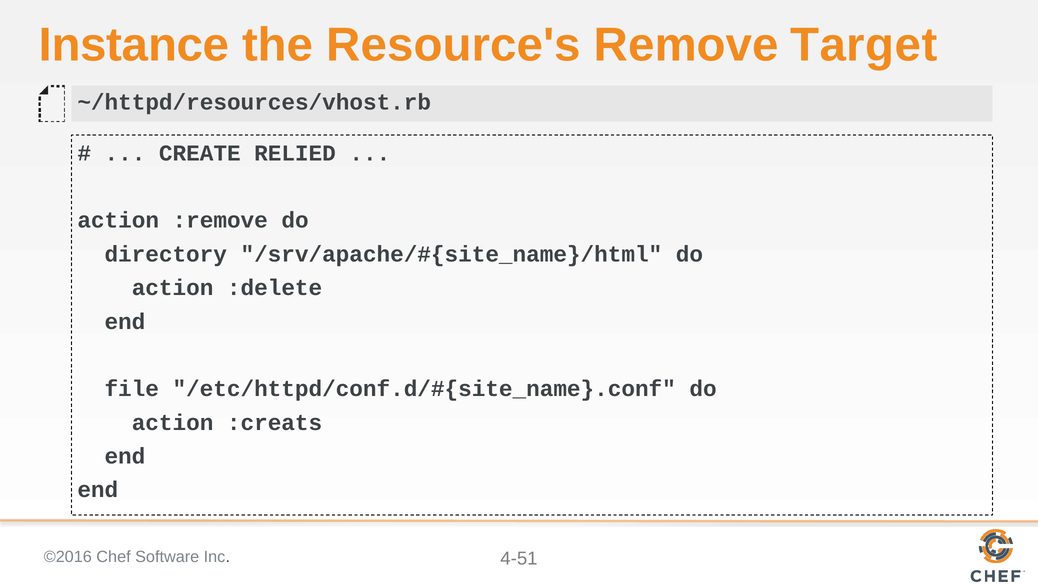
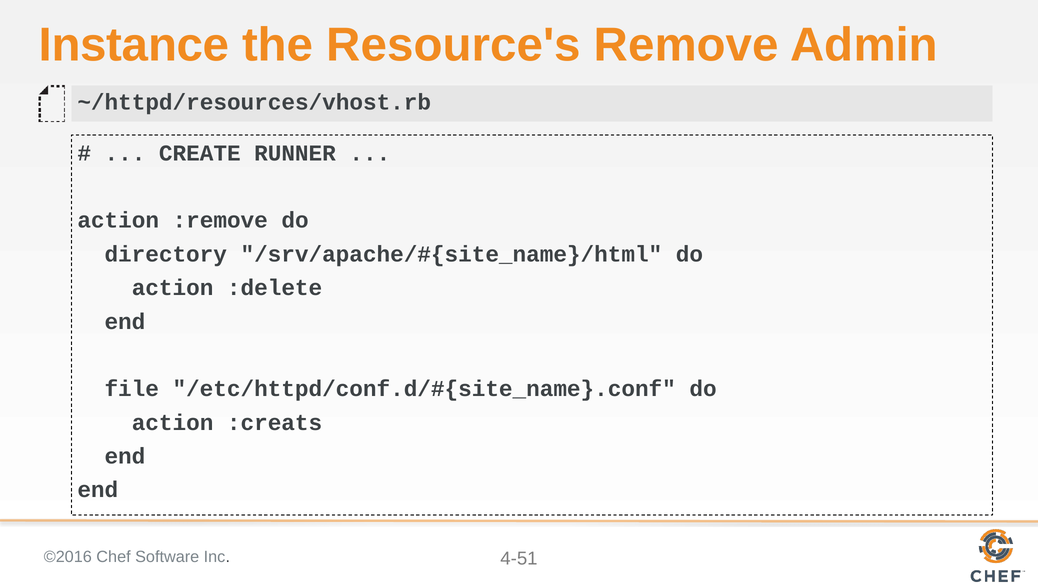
Target: Target -> Admin
RELIED: RELIED -> RUNNER
